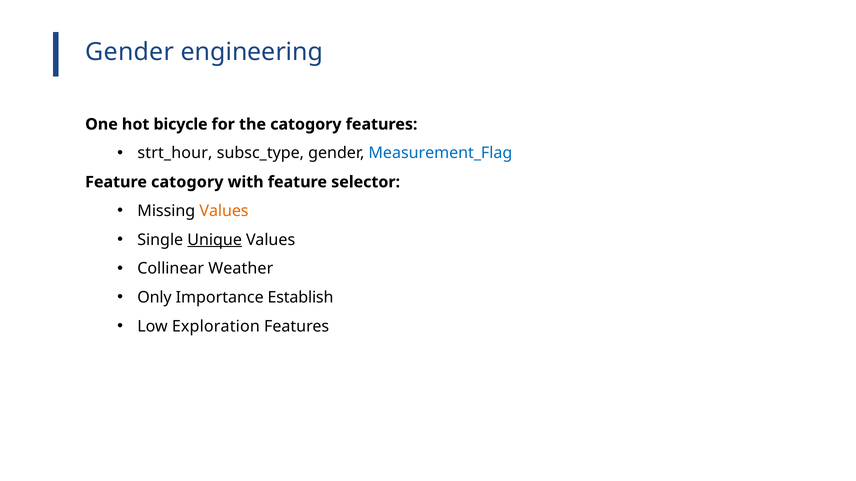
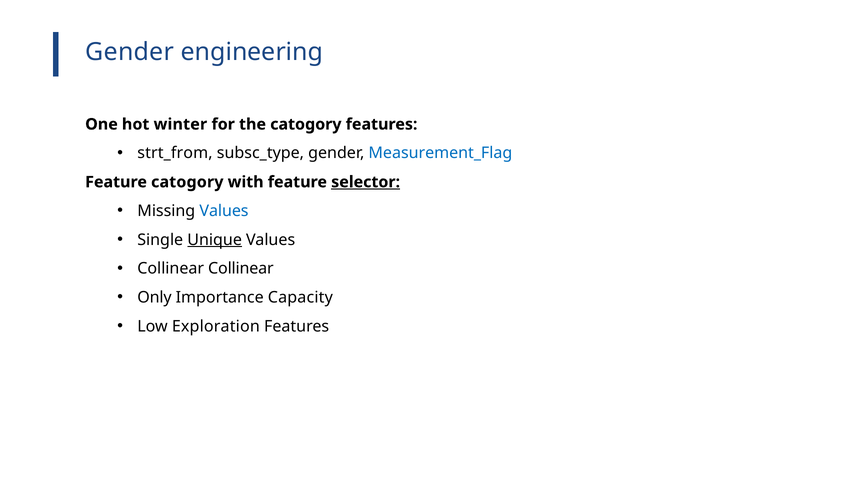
bicycle: bicycle -> winter
strt_hour: strt_hour -> strt_from
selector underline: none -> present
Values at (224, 211) colour: orange -> blue
Collinear Weather: Weather -> Collinear
Establish: Establish -> Capacity
